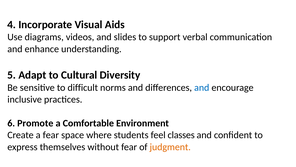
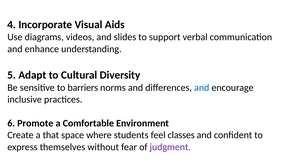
difficult: difficult -> barriers
a fear: fear -> that
judgment colour: orange -> purple
